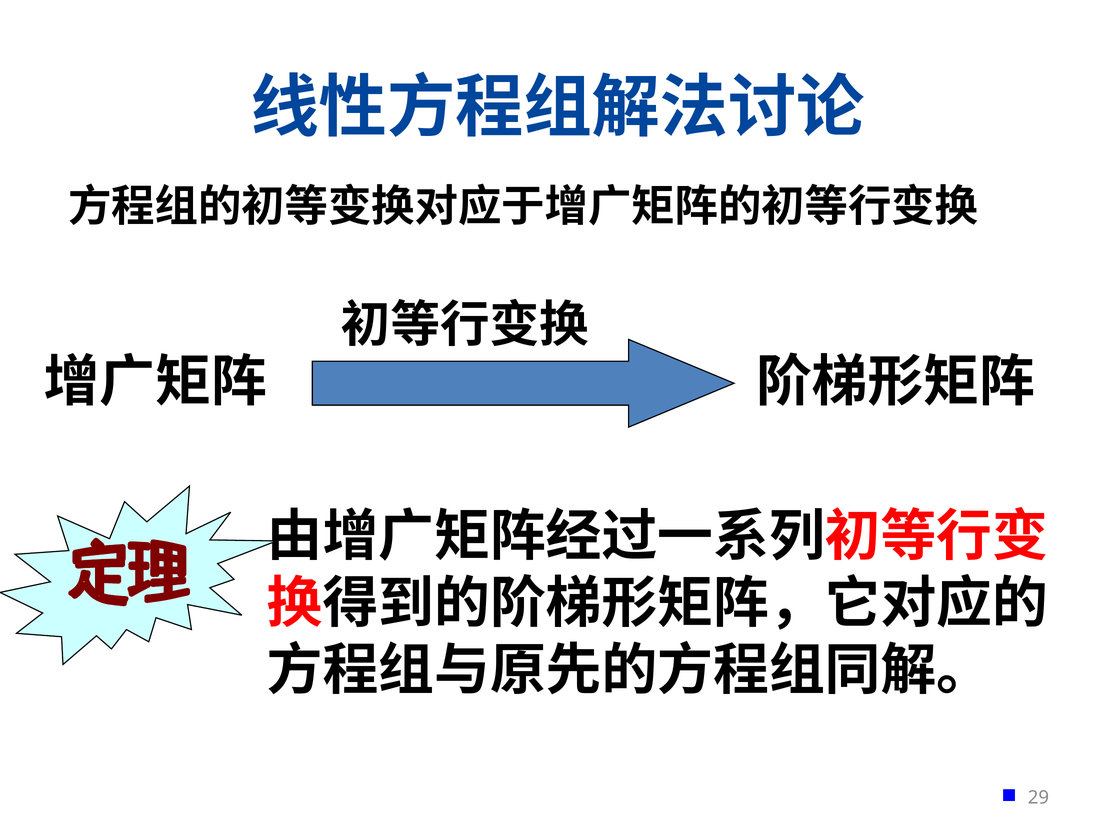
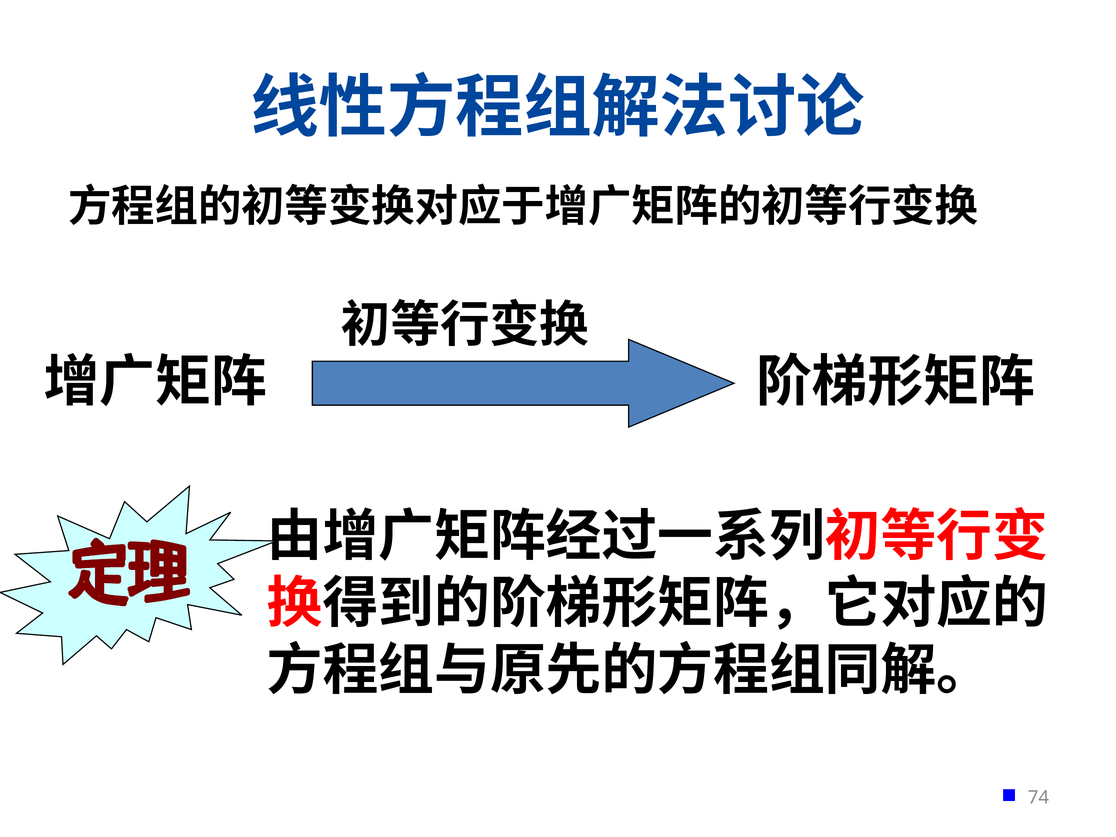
29: 29 -> 74
